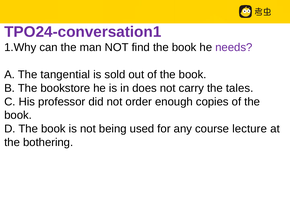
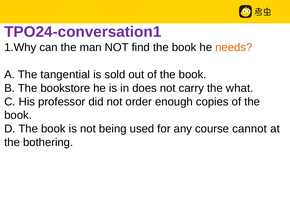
needs colour: purple -> orange
tales: tales -> what
lecture: lecture -> cannot
